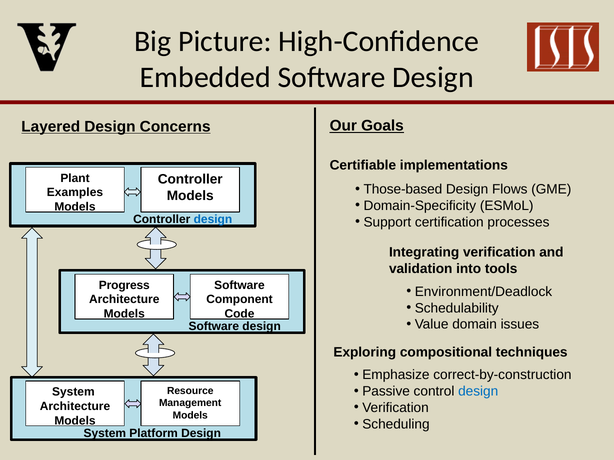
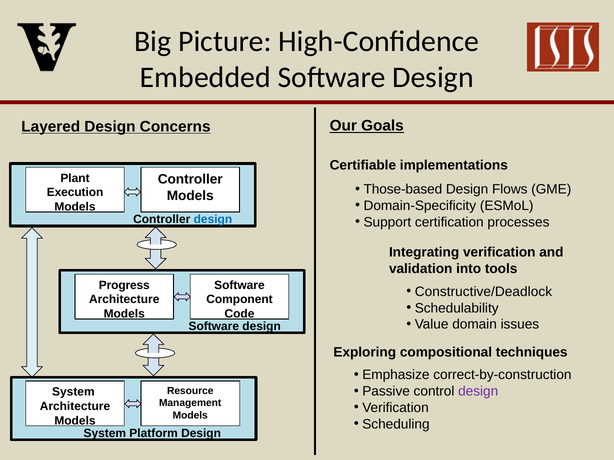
Examples: Examples -> Execution
Environment/Deadlock: Environment/Deadlock -> Constructive/Deadlock
design at (478, 392) colour: blue -> purple
